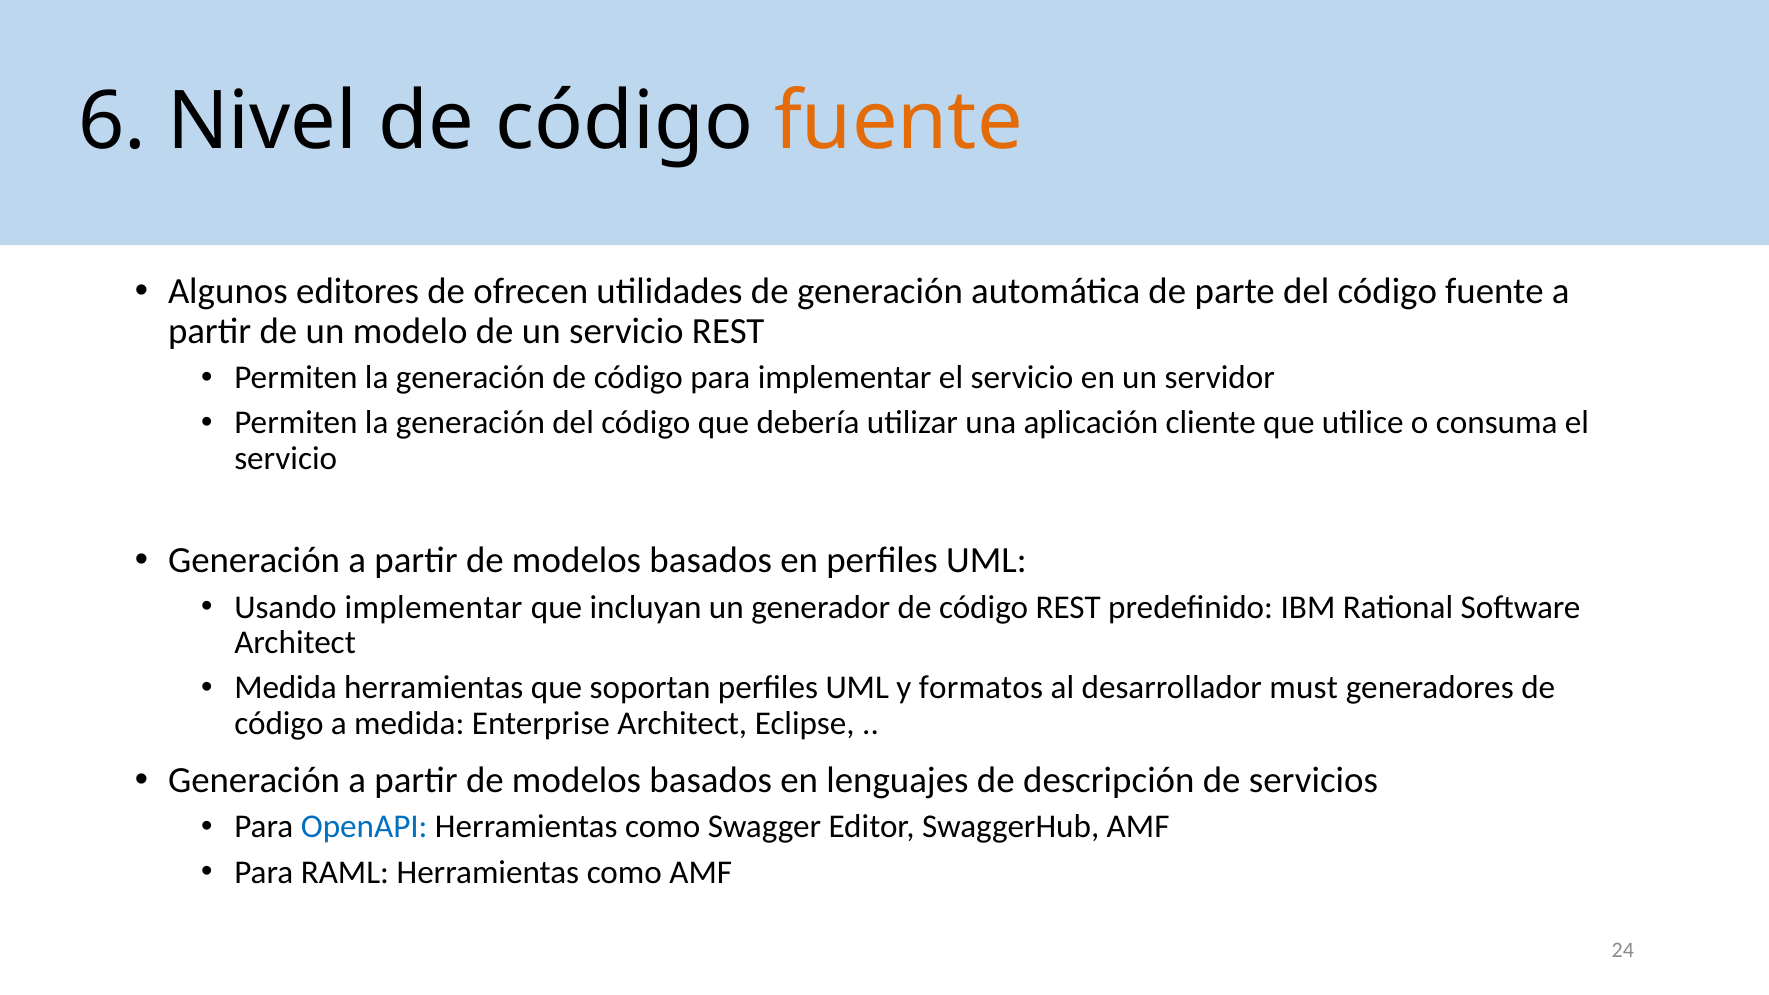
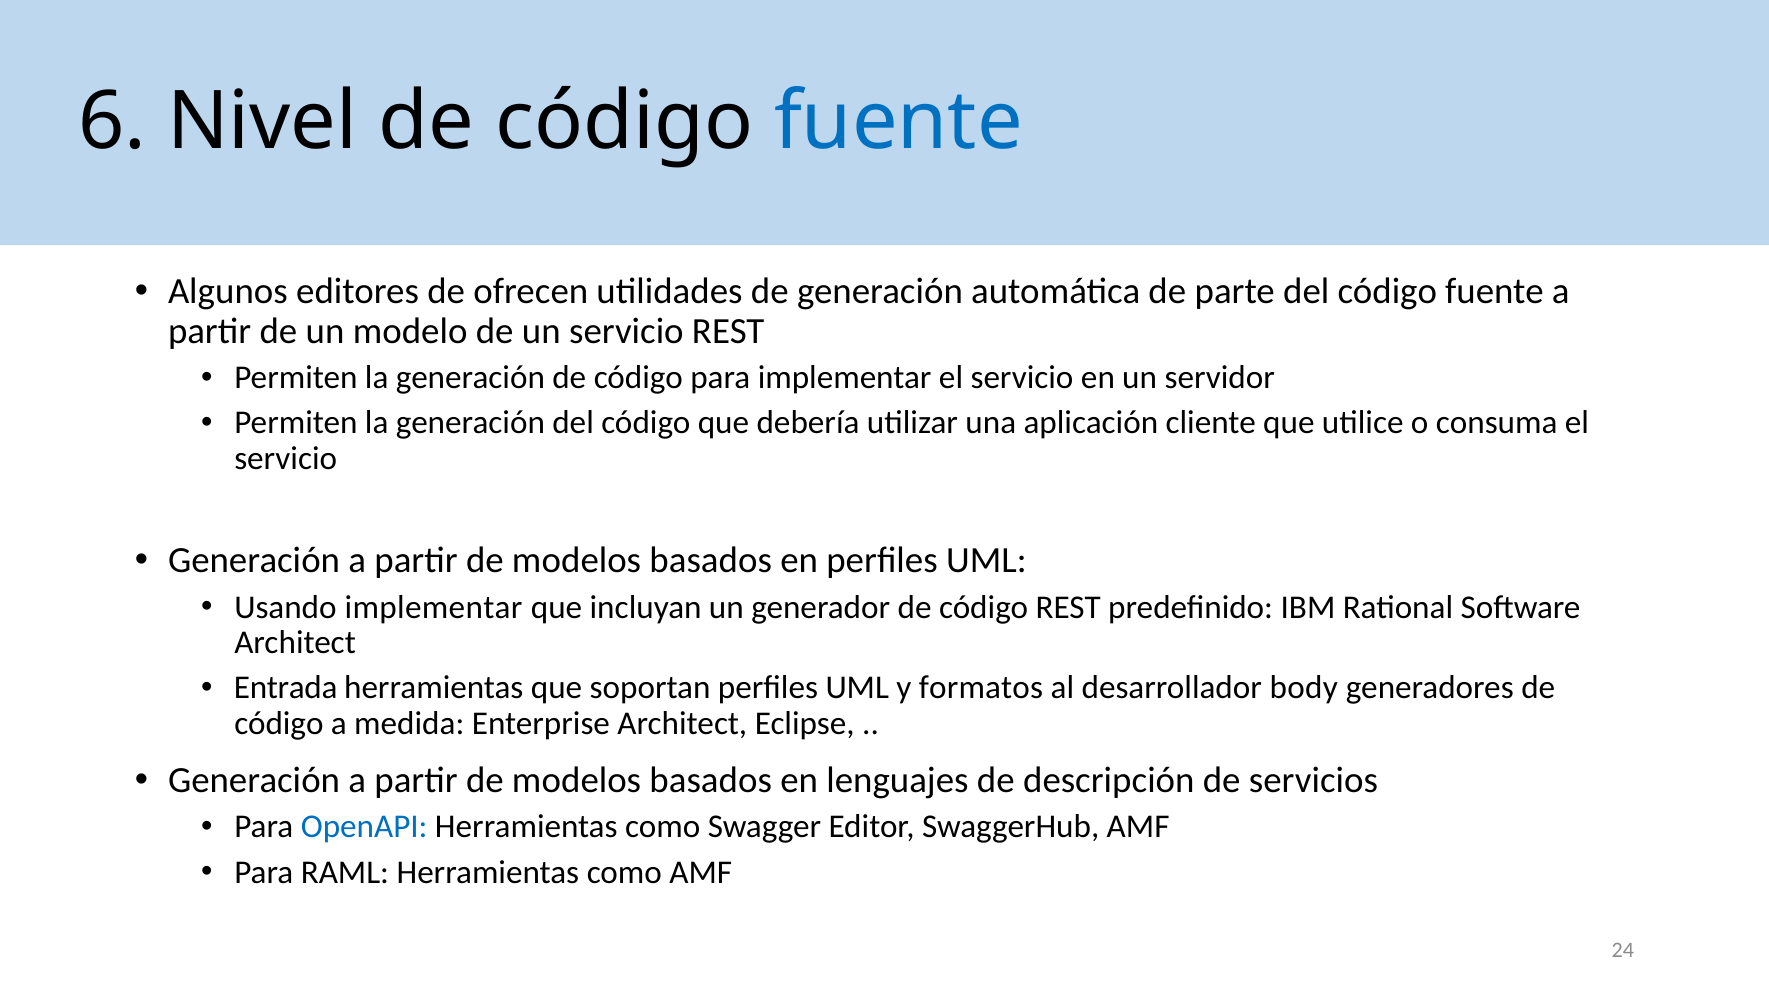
fuente at (898, 122) colour: orange -> blue
Medida at (286, 688): Medida -> Entrada
must: must -> body
